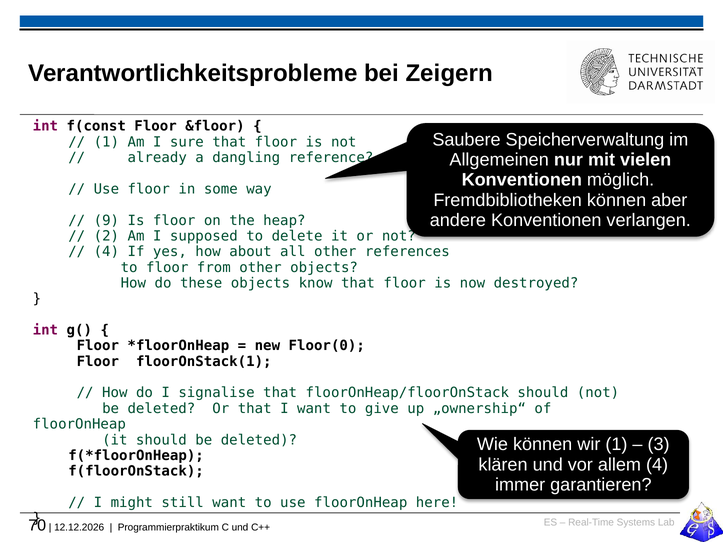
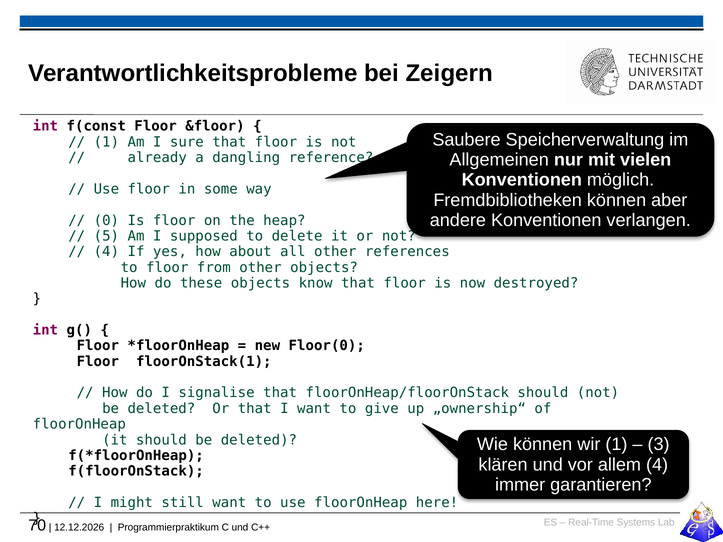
9: 9 -> 0
2: 2 -> 5
